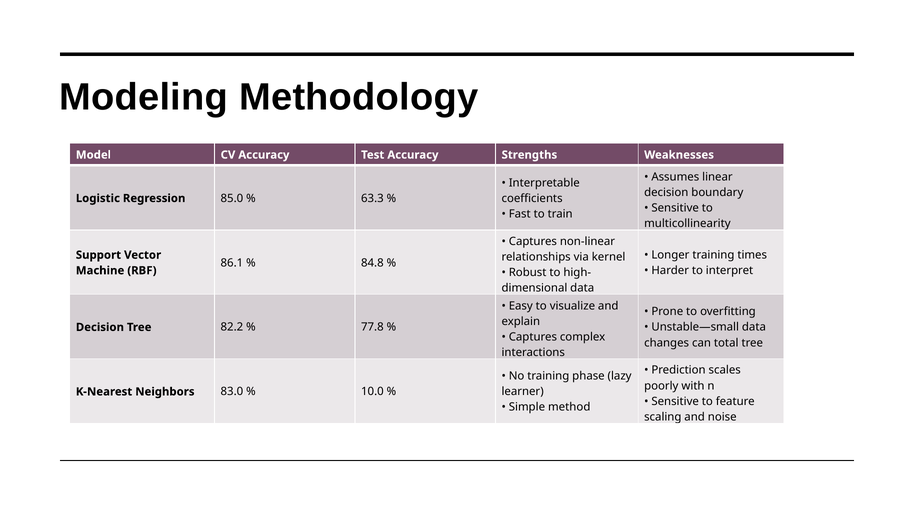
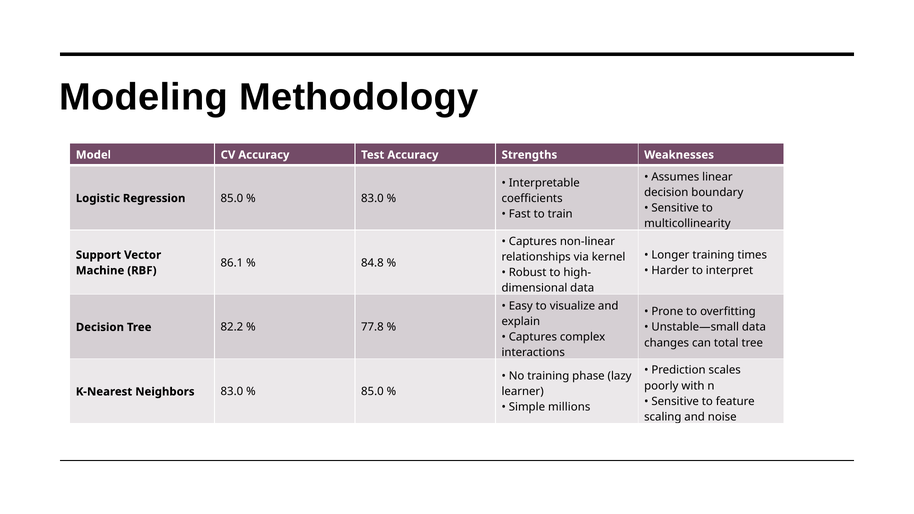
63.3 at (372, 198): 63.3 -> 83.0
10.0 at (372, 392): 10.0 -> 85.0
method: method -> millions
